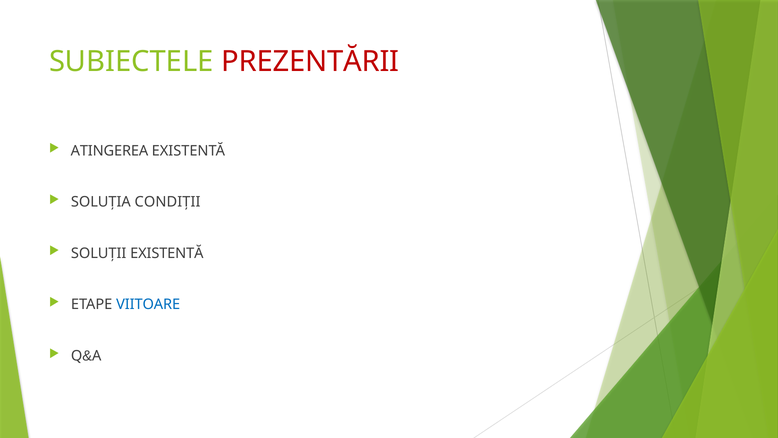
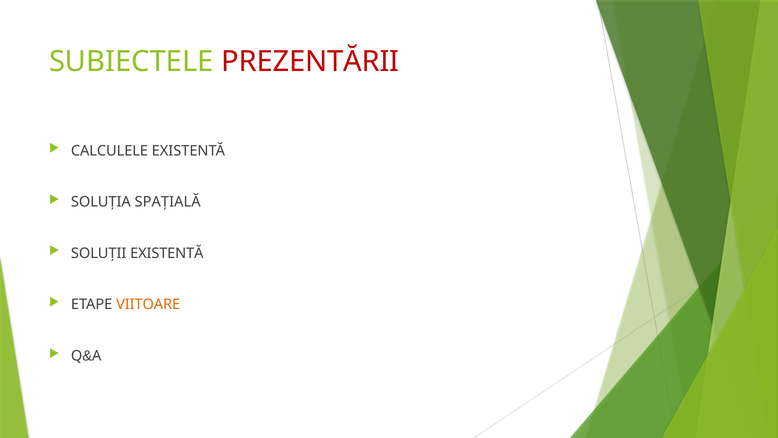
ATINGEREA: ATINGEREA -> CALCULELE
CONDIȚII: CONDIȚII -> SPAȚIALĂ
VIITOARE colour: blue -> orange
